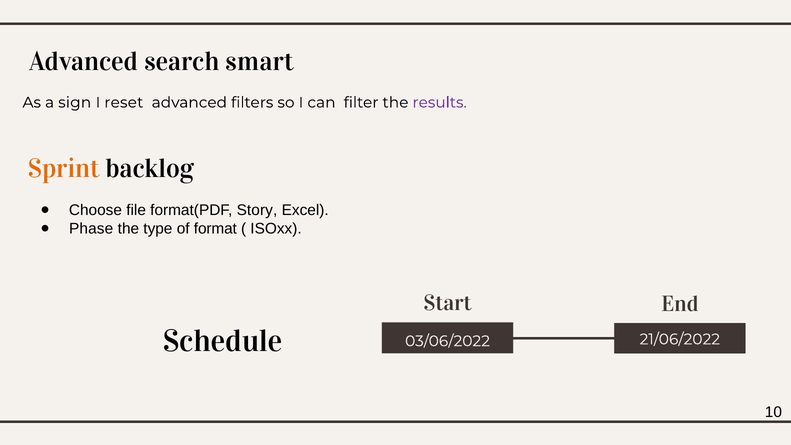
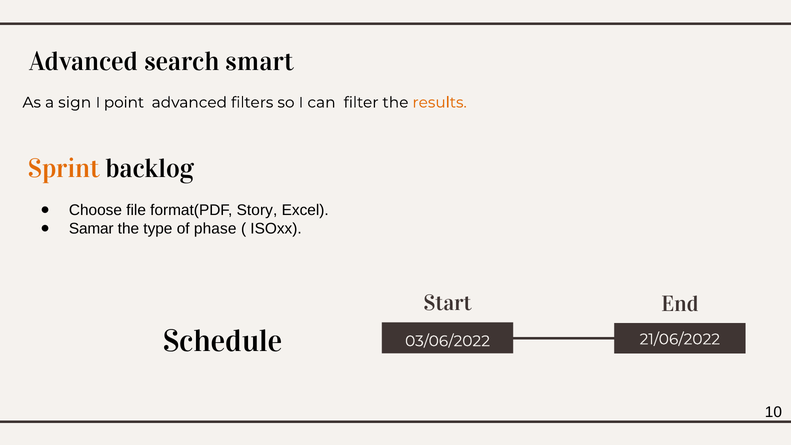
reset: reset -> point
results colour: purple -> orange
Phase: Phase -> Samar
format: format -> phase
